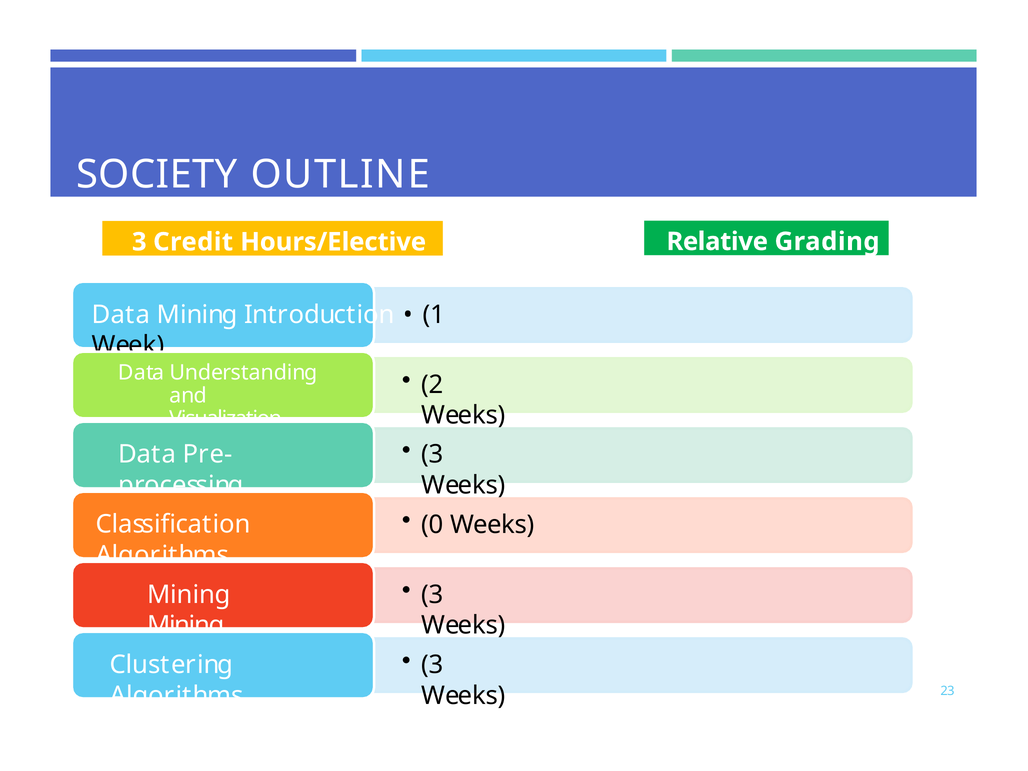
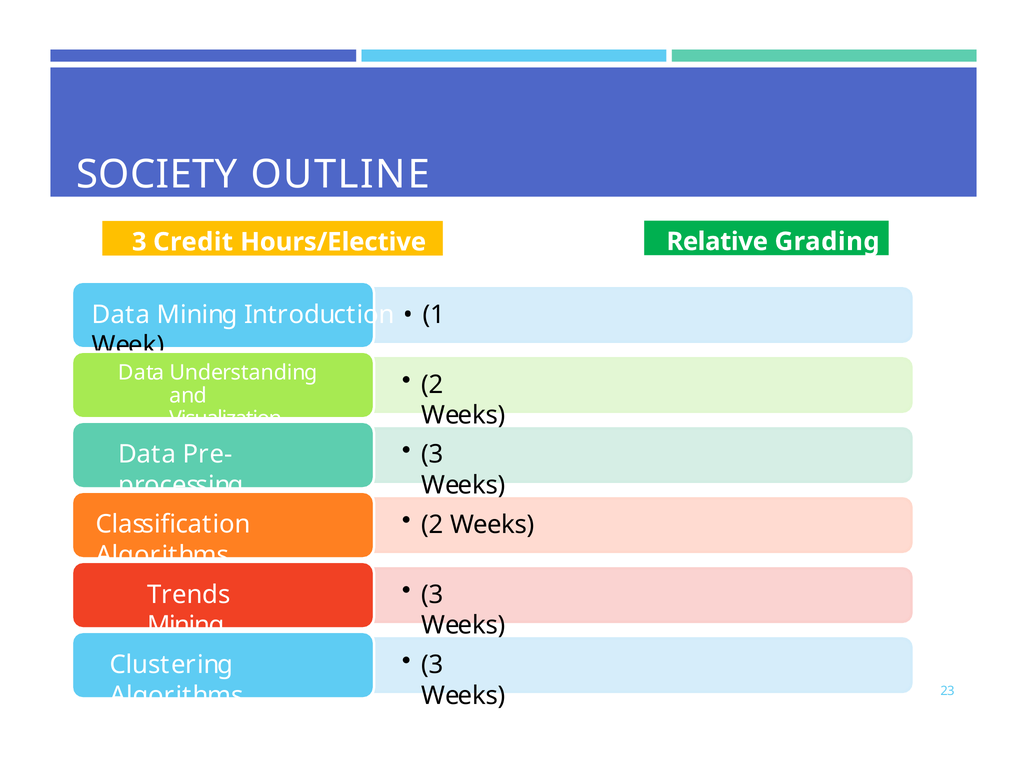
0 at (432, 525): 0 -> 2
Mining at (189, 595): Mining -> Trends
